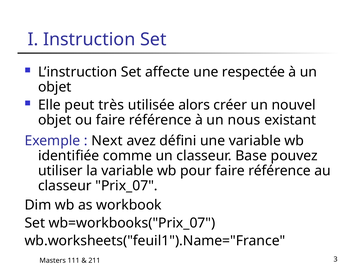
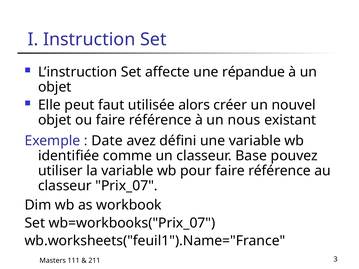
respectée: respectée -> répandue
très: très -> faut
Next: Next -> Date
